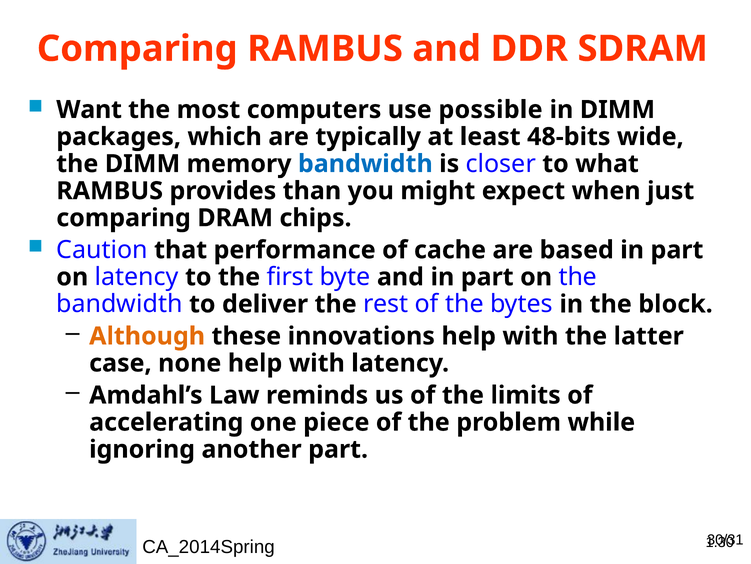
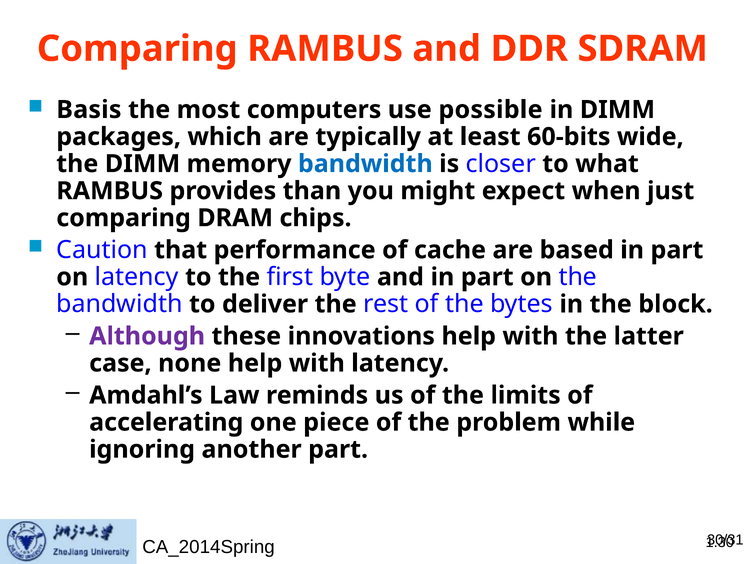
Want: Want -> Basis
48-bits: 48-bits -> 60-bits
Although colour: orange -> purple
